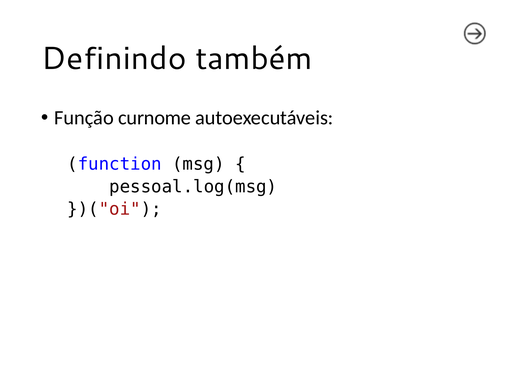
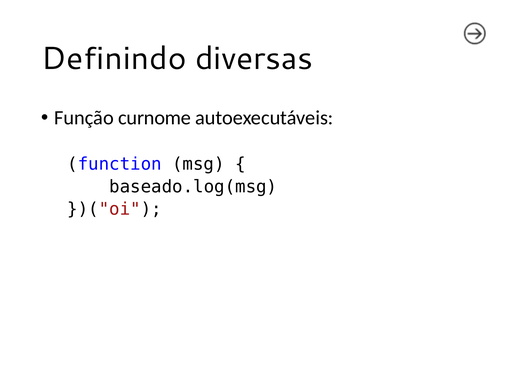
também: também -> diversas
pessoal.log(msg: pessoal.log(msg -> baseado.log(msg
